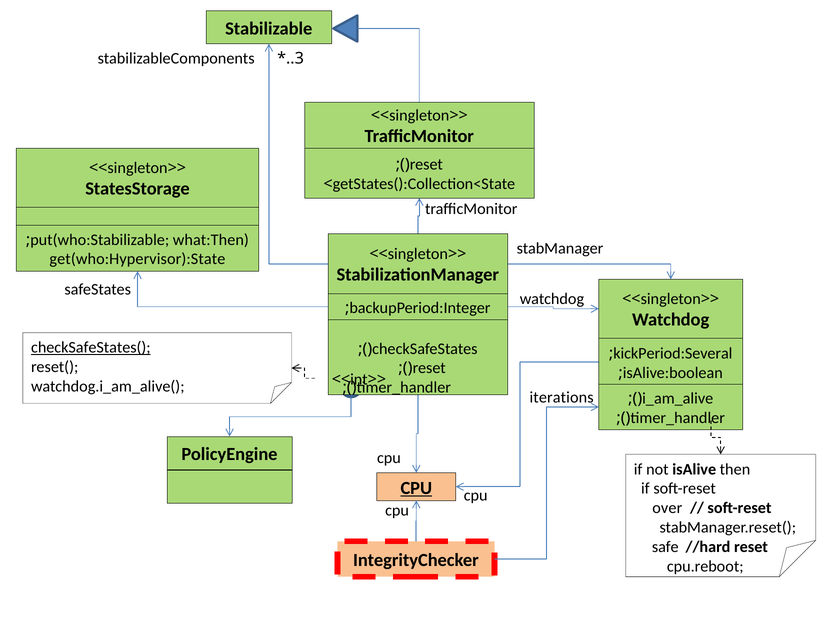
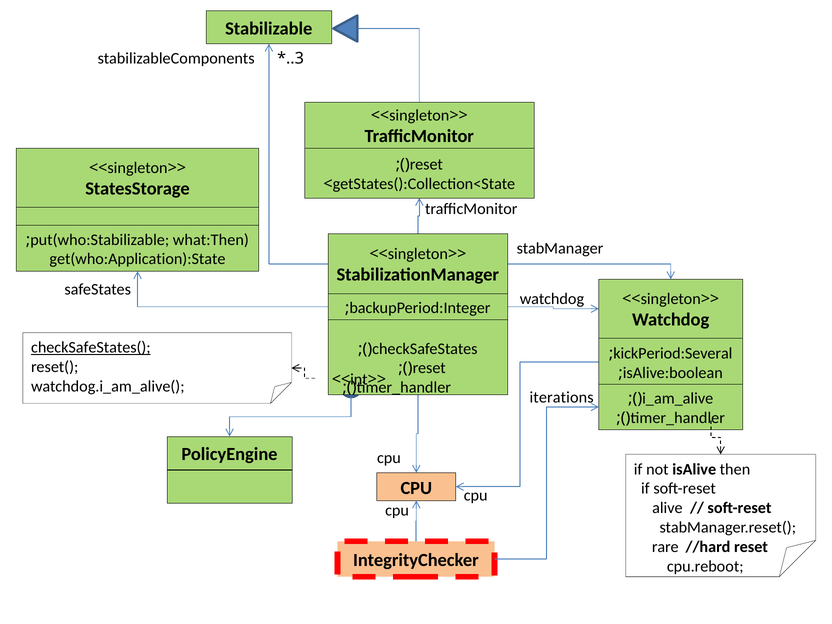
get(who:Hypervisor):State: get(who:Hypervisor):State -> get(who:Application):State
CPU at (416, 488) underline: present -> none
over: over -> alive
safe: safe -> rare
